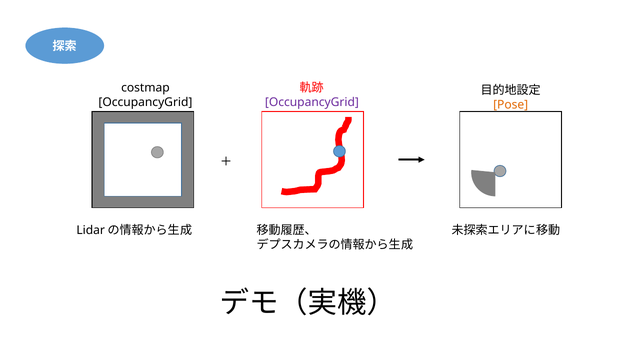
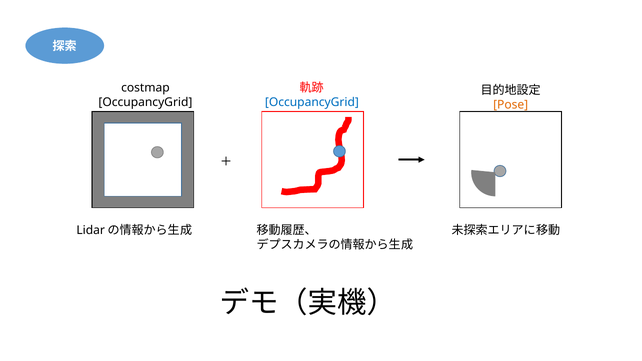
OccupancyGrid at (312, 102) colour: purple -> blue
